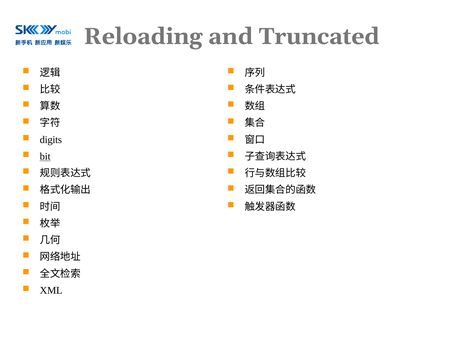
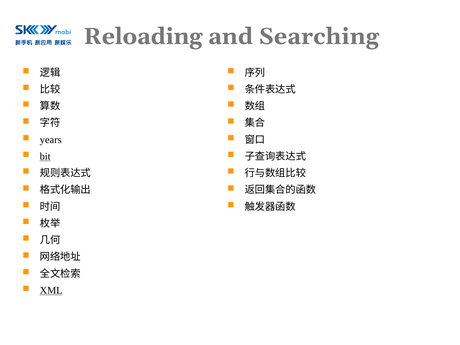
Truncated: Truncated -> Searching
digits: digits -> years
XML underline: none -> present
